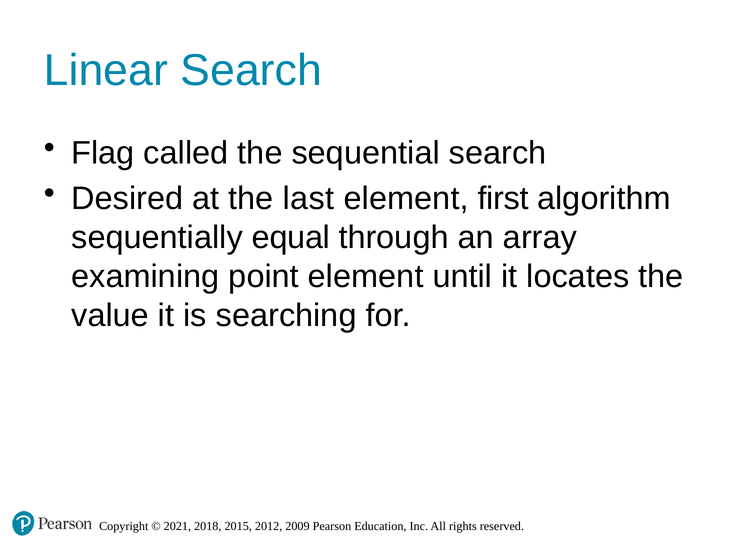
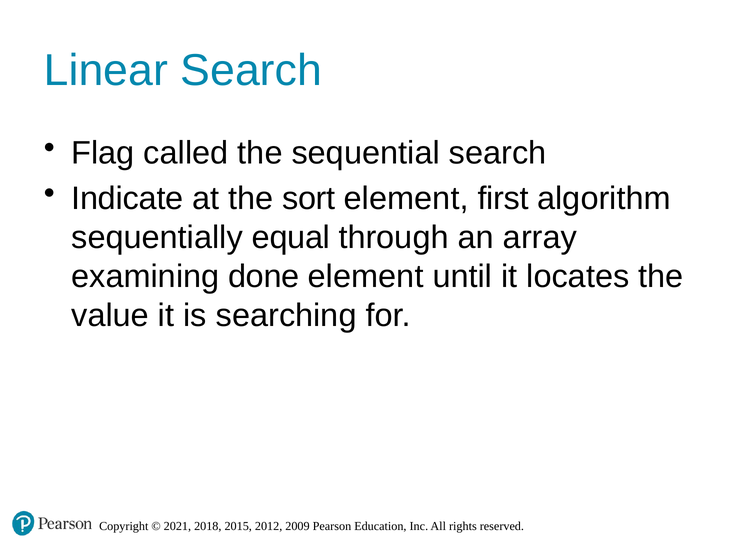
Desired: Desired -> Indicate
last: last -> sort
point: point -> done
